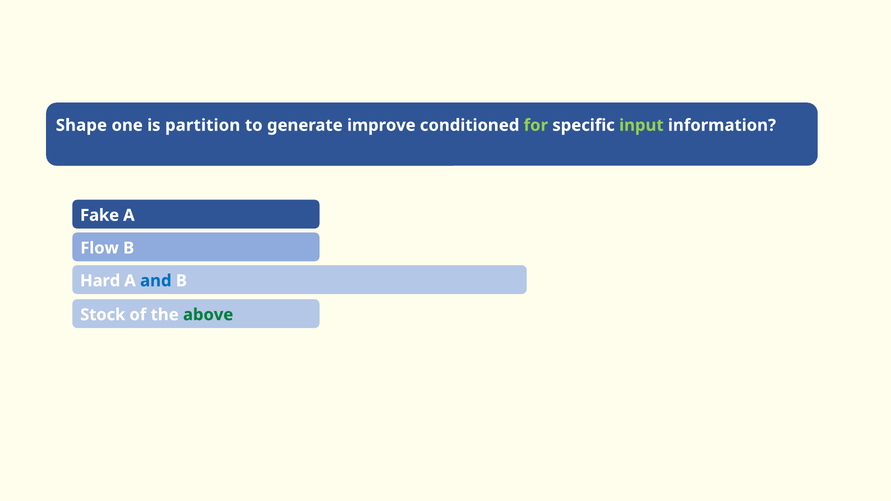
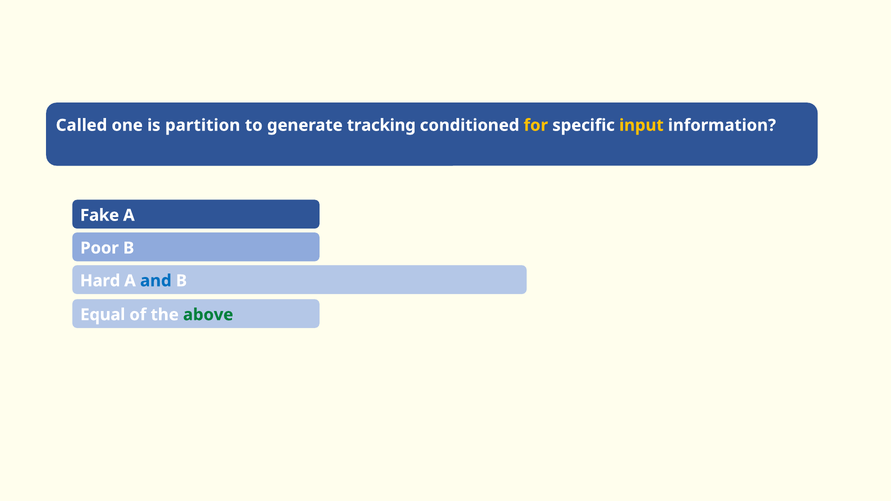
Shape: Shape -> Called
improve: improve -> tracking
for colour: light green -> yellow
input colour: light green -> yellow
Flow: Flow -> Poor
Stock: Stock -> Equal
